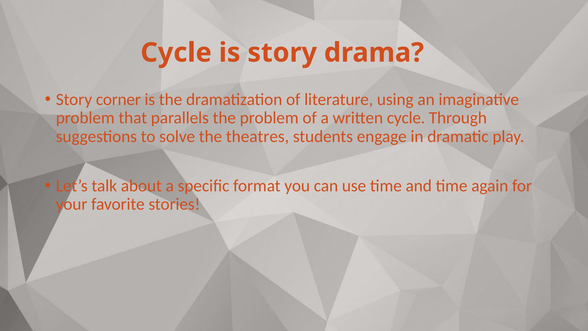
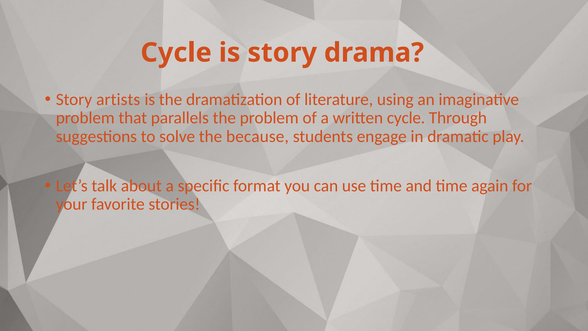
corner: corner -> artists
theatres: theatres -> because
